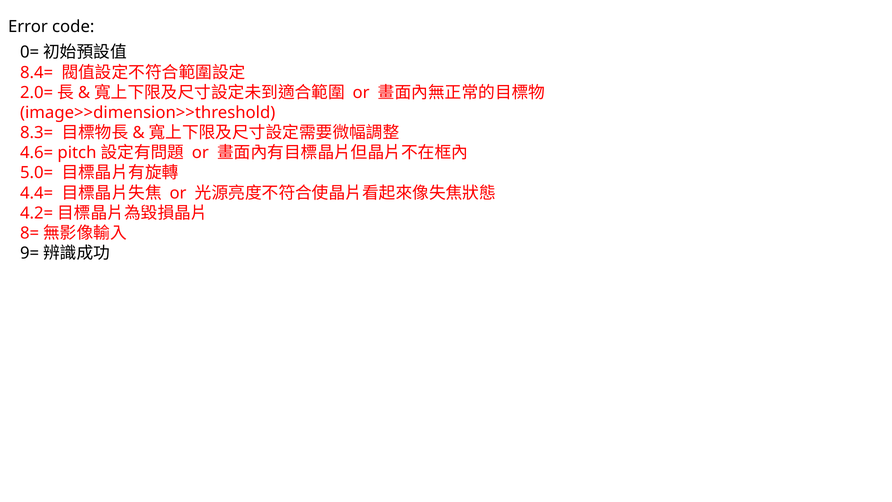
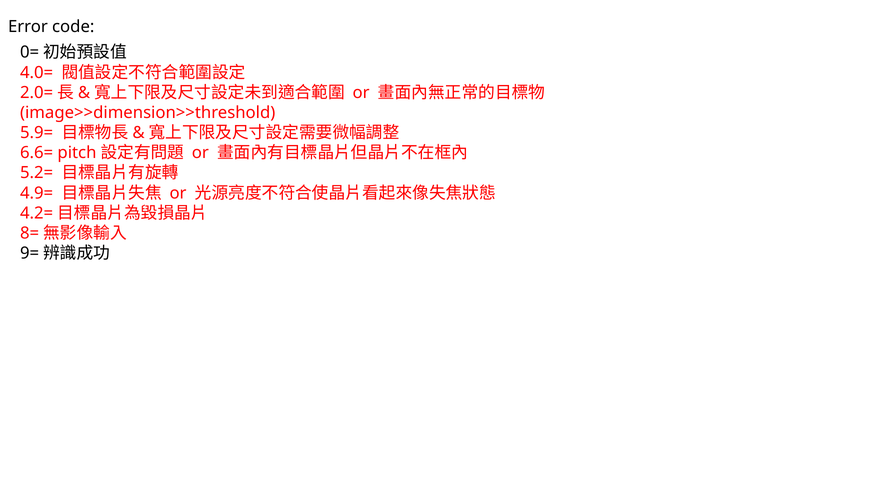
8.4=: 8.4= -> 4.0=
8.3=: 8.3= -> 5.9=
4.6=: 4.6= -> 6.6=
5.0=: 5.0= -> 5.2=
4.4=: 4.4= -> 4.9=
